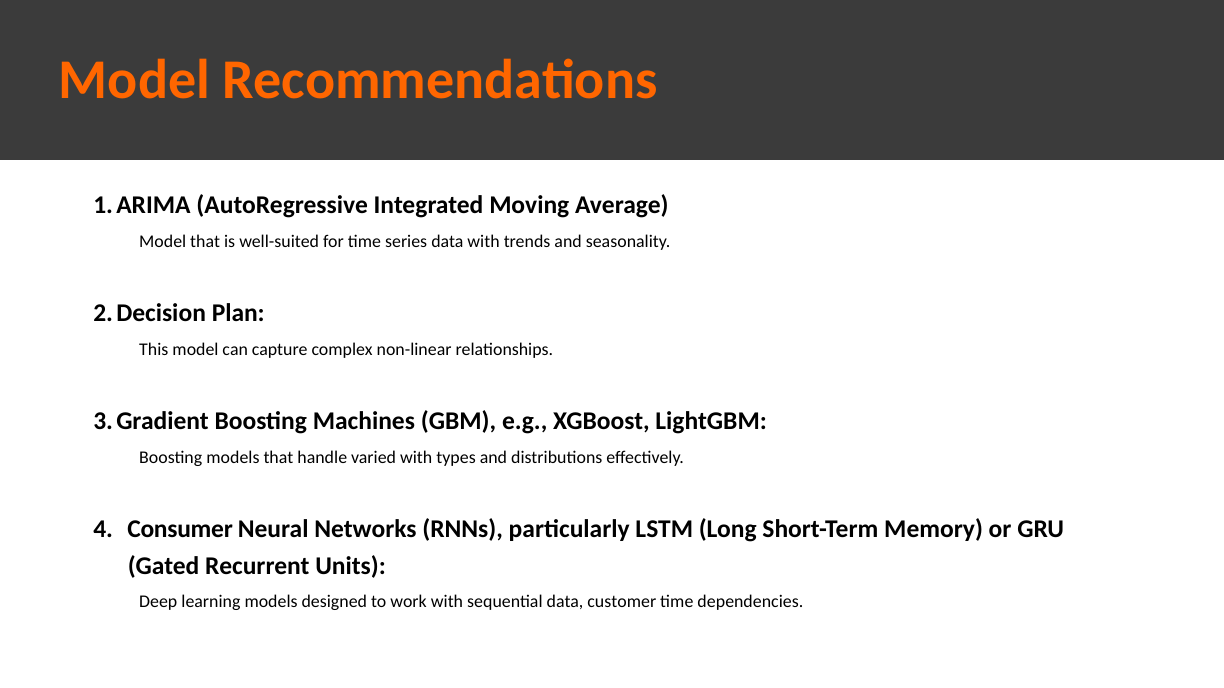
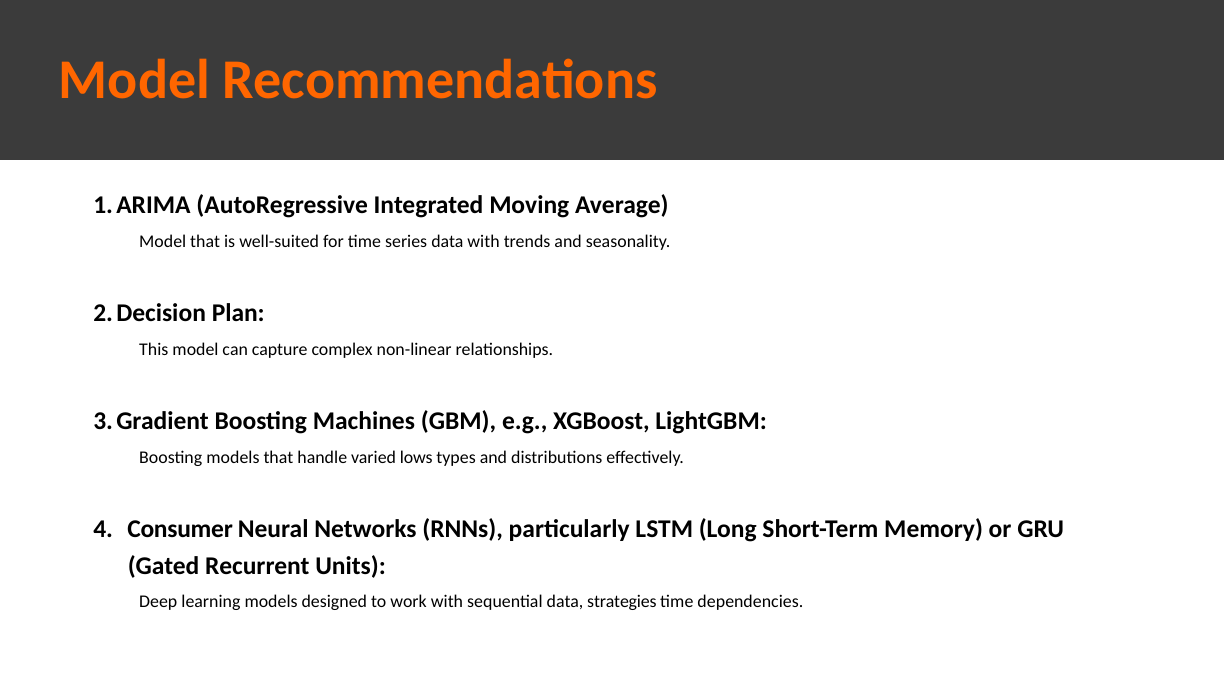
varied with: with -> lows
customer: customer -> strategies
